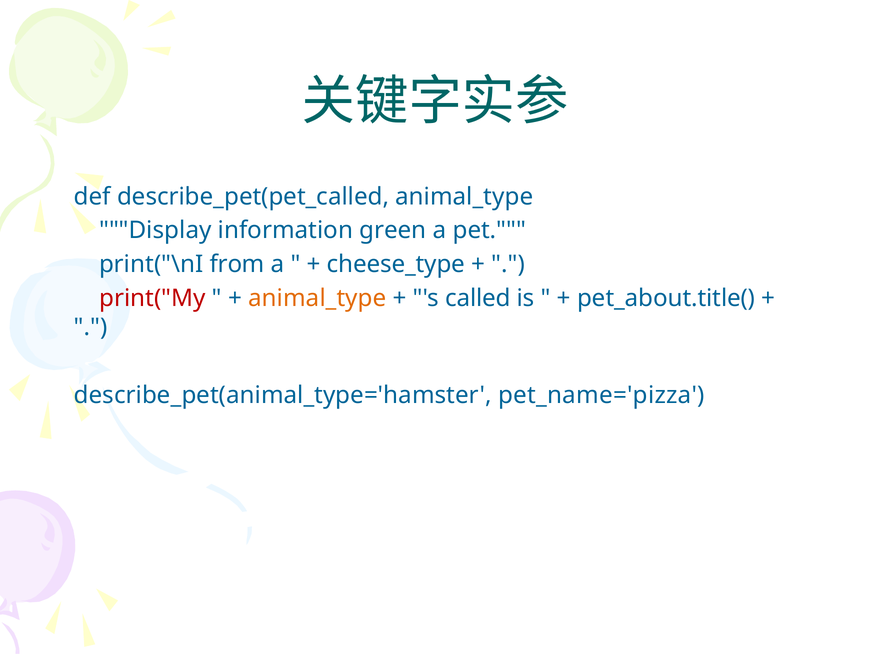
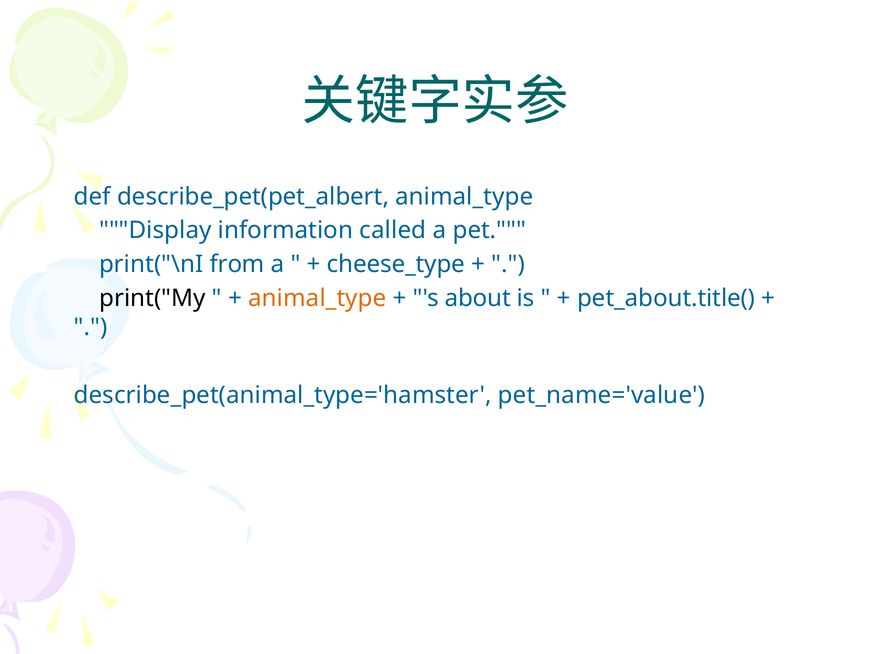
describe_pet(pet_called: describe_pet(pet_called -> describe_pet(pet_albert
green: green -> called
print("My colour: red -> black
called: called -> about
pet_name='pizza: pet_name='pizza -> pet_name='value
